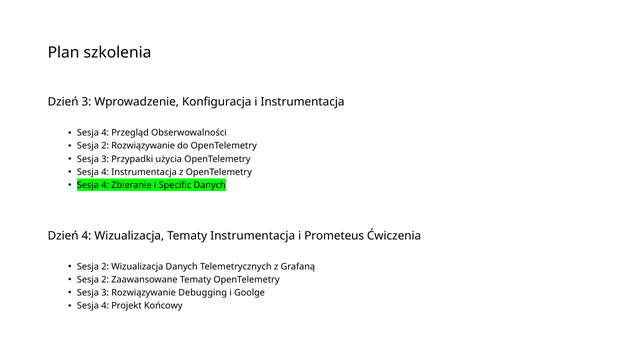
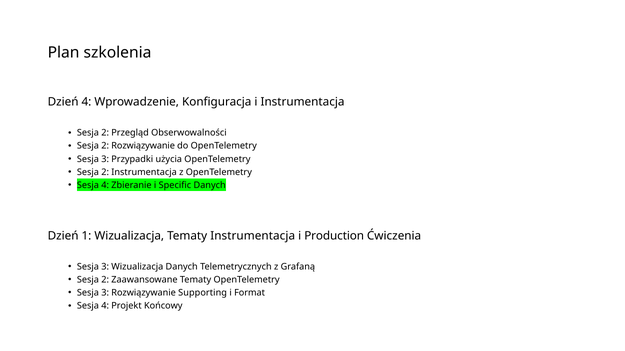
Dzień 3: 3 -> 4
4 at (105, 133): 4 -> 2
4 at (105, 172): 4 -> 2
Dzień 4: 4 -> 1
Prometeus: Prometeus -> Production
2 at (105, 267): 2 -> 3
Debugging: Debugging -> Supporting
Goolge: Goolge -> Format
